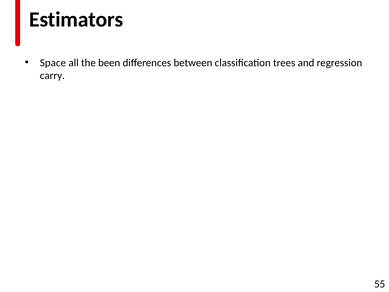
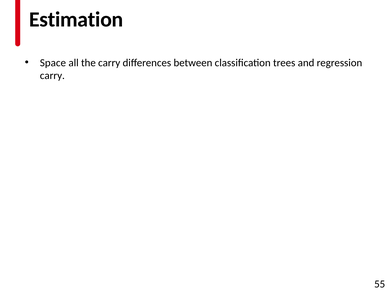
Estimators: Estimators -> Estimation
the been: been -> carry
